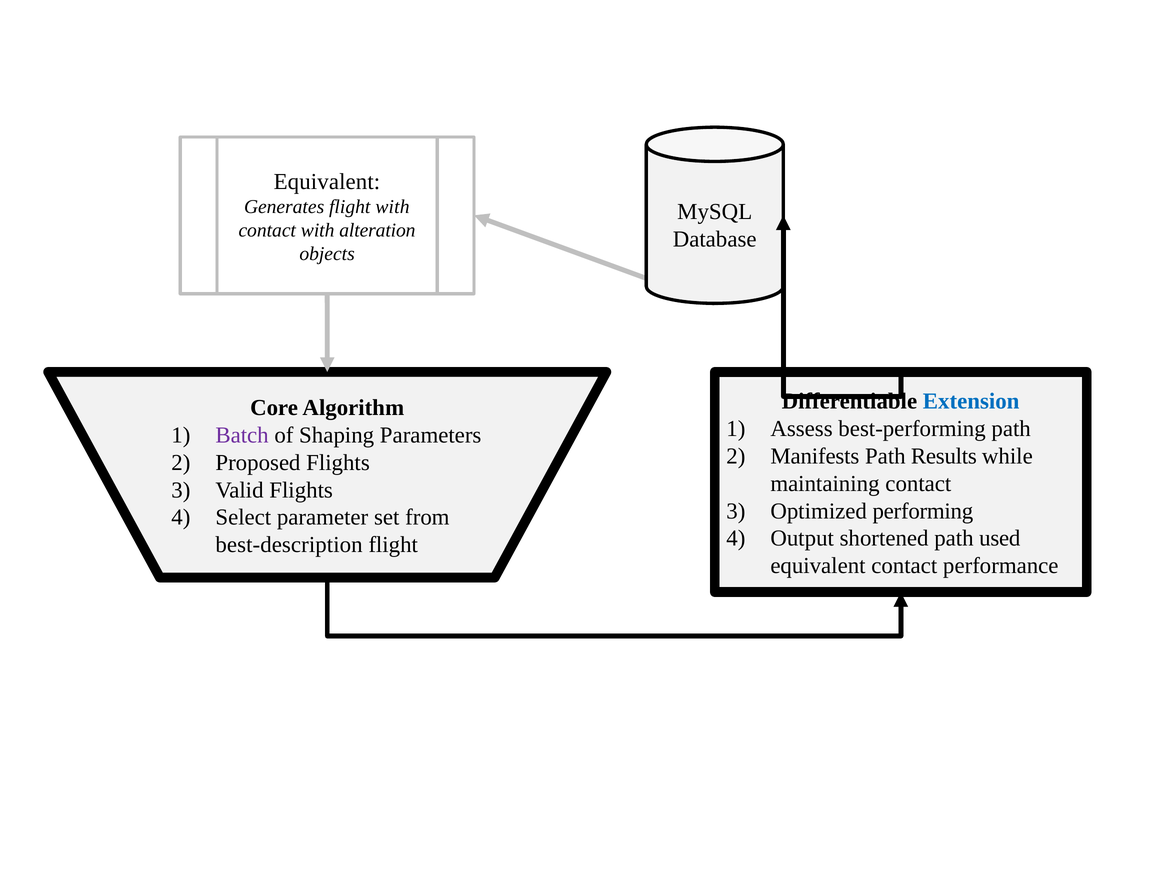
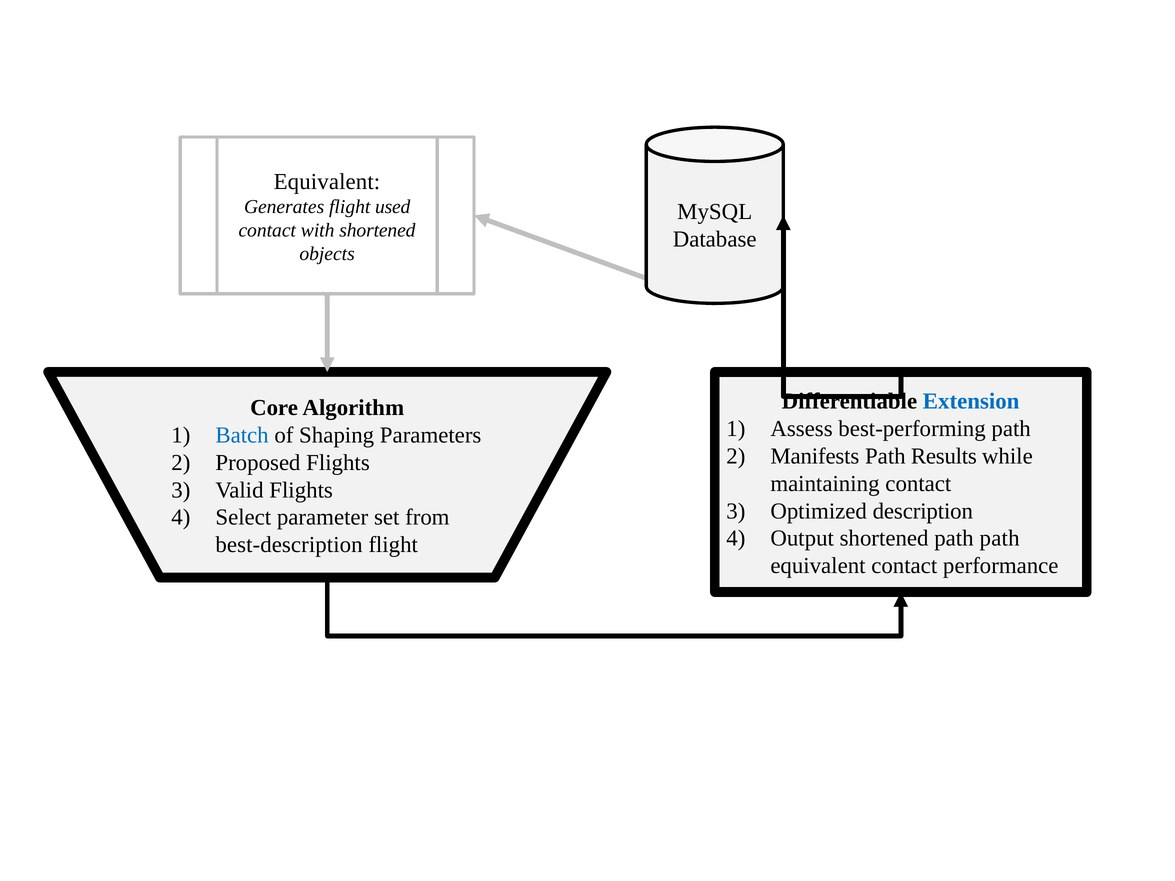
flight with: with -> used
with alteration: alteration -> shortened
Batch colour: purple -> blue
performing: performing -> description
path used: used -> path
